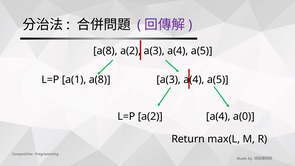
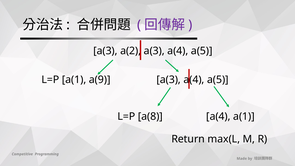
a(8 at (105, 51): a(8 -> a(3
a(1 a(8: a(8 -> a(9
L=P a(2: a(2 -> a(8
a(4 a(0: a(0 -> a(1
